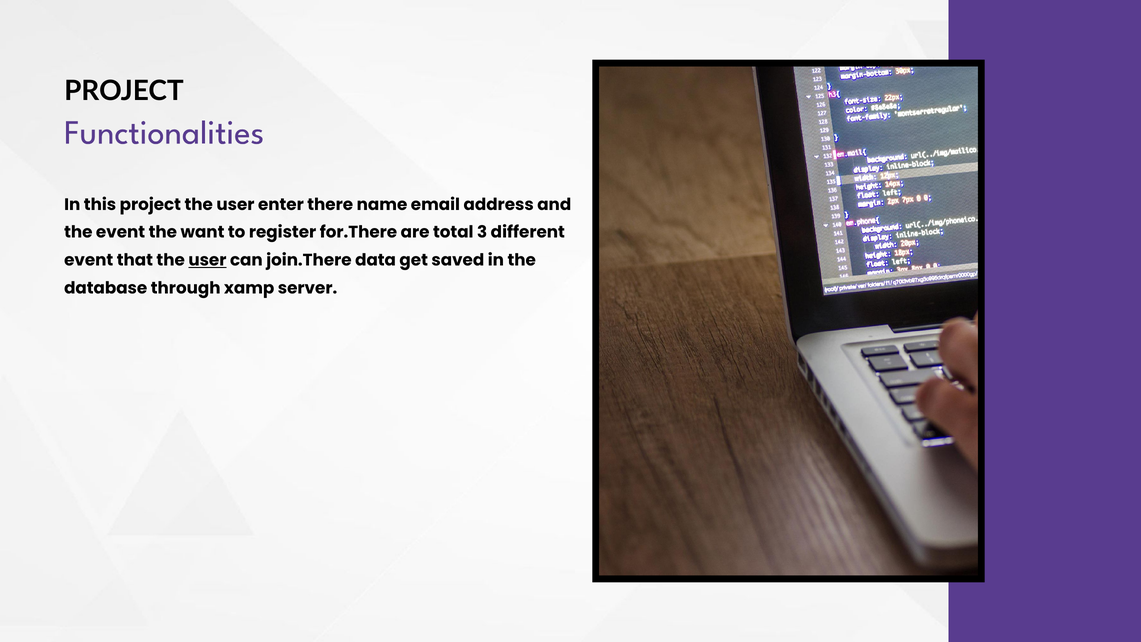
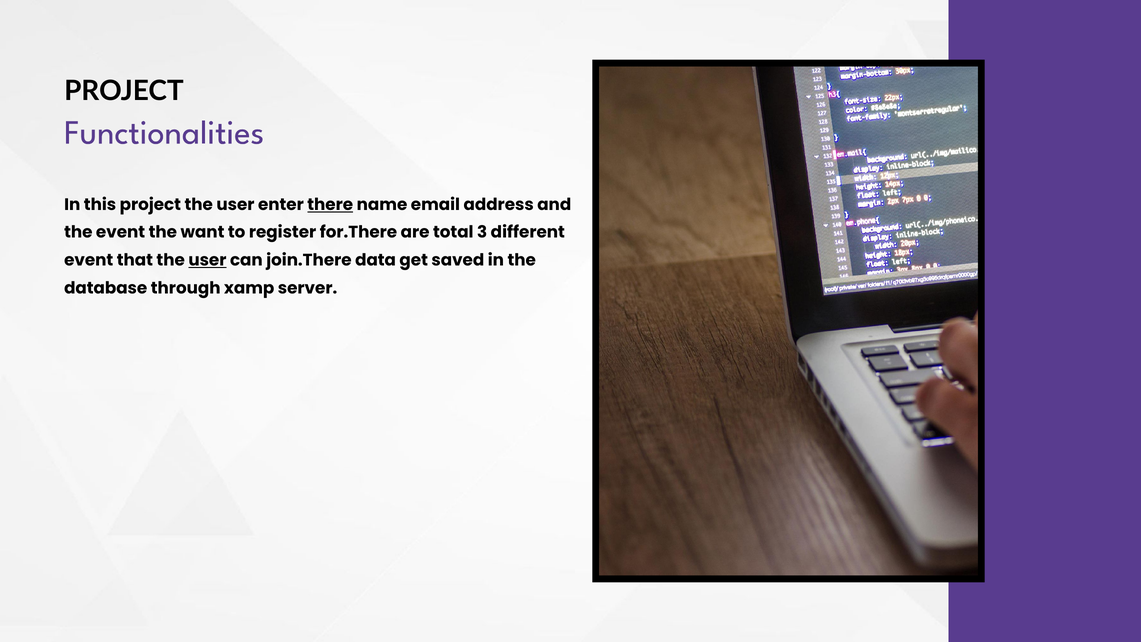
there underline: none -> present
